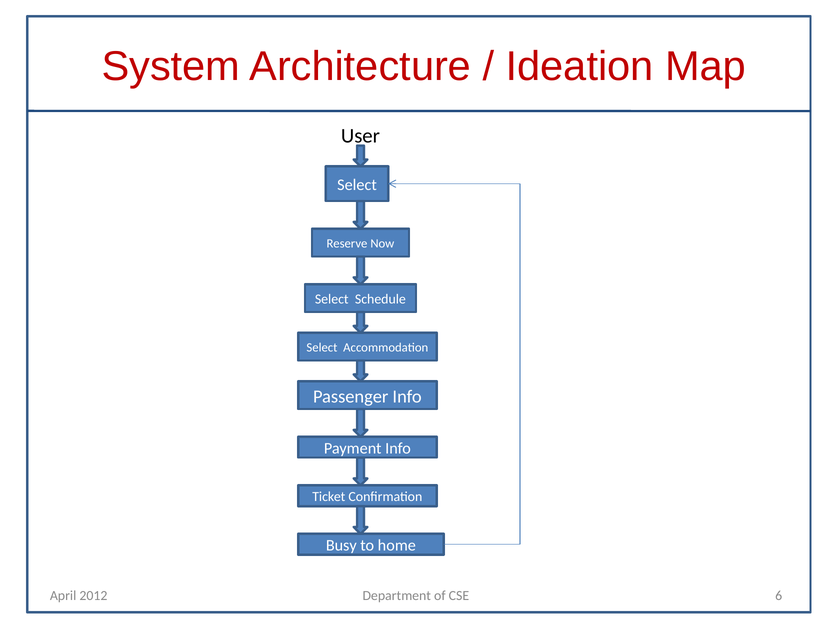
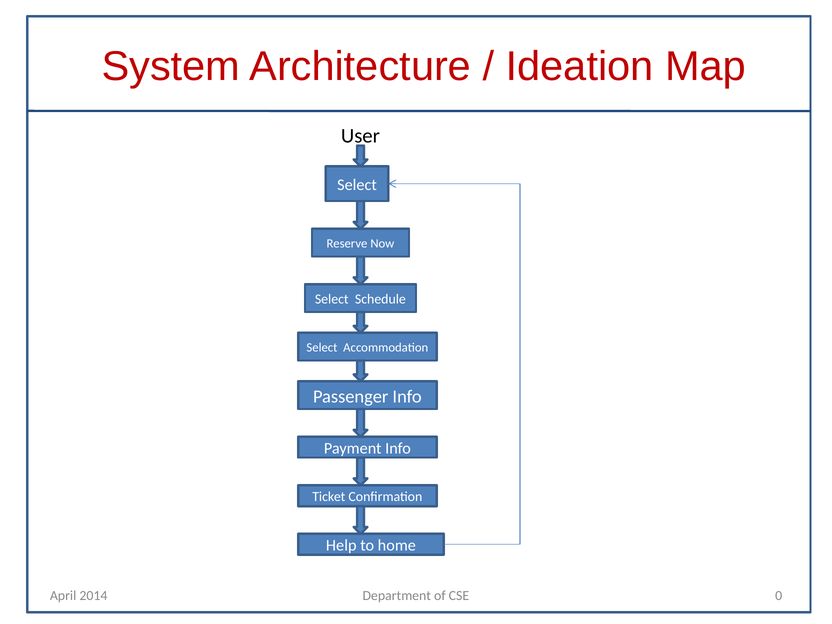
Busy: Busy -> Help
6: 6 -> 0
2012: 2012 -> 2014
